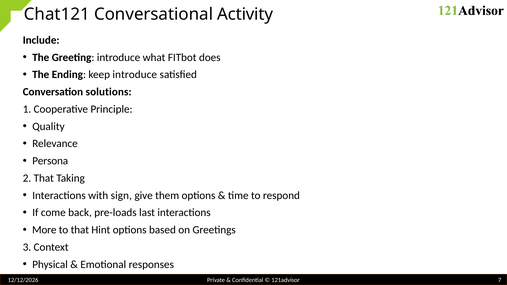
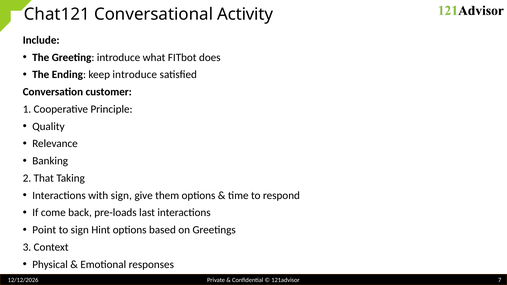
solutions: solutions -> customer
Persona: Persona -> Banking
More: More -> Point
to that: that -> sign
